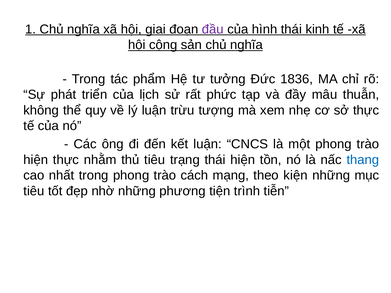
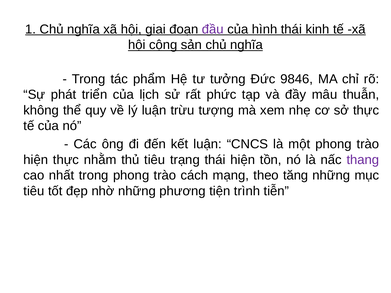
1836: 1836 -> 9846
thang colour: blue -> purple
kiện: kiện -> tăng
